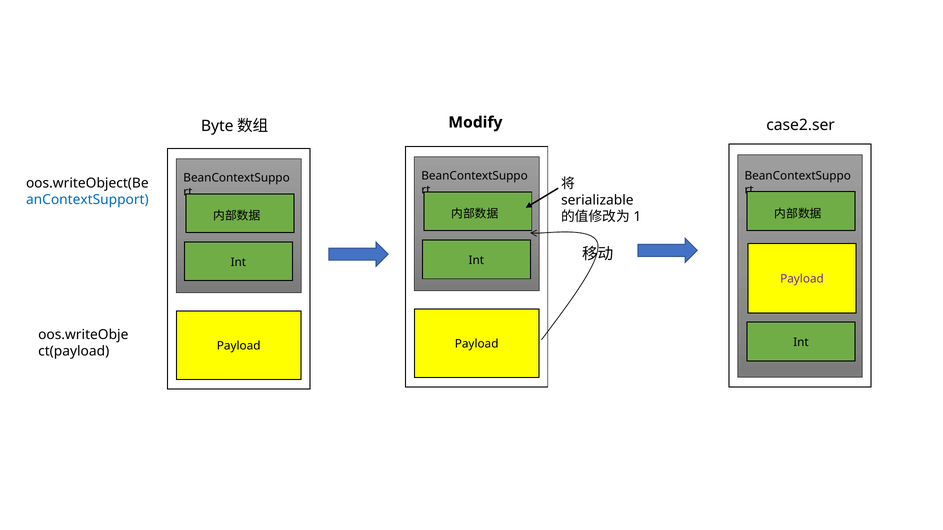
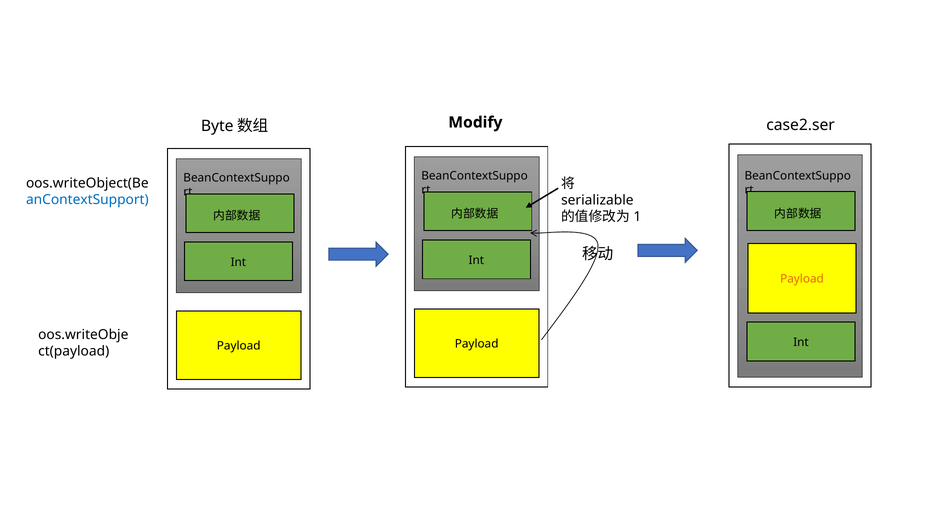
Payload at (802, 279) colour: purple -> orange
